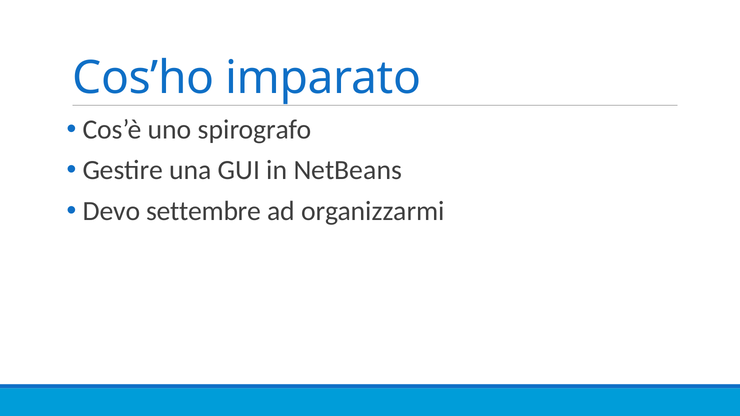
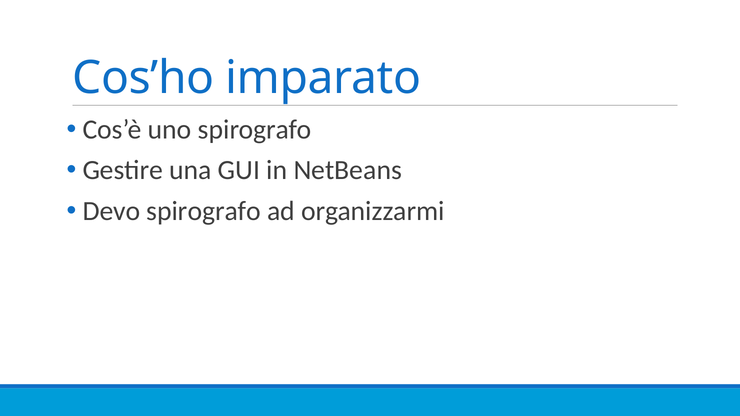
Devo settembre: settembre -> spirografo
